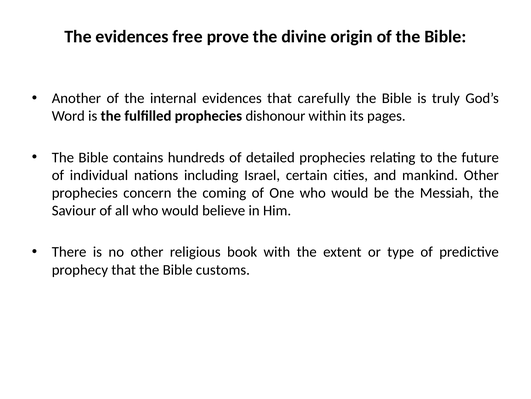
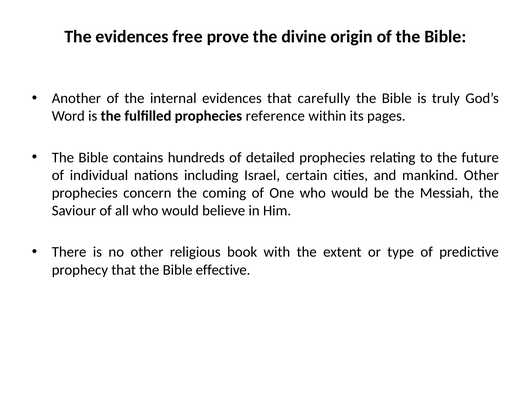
dishonour: dishonour -> reference
customs: customs -> effective
